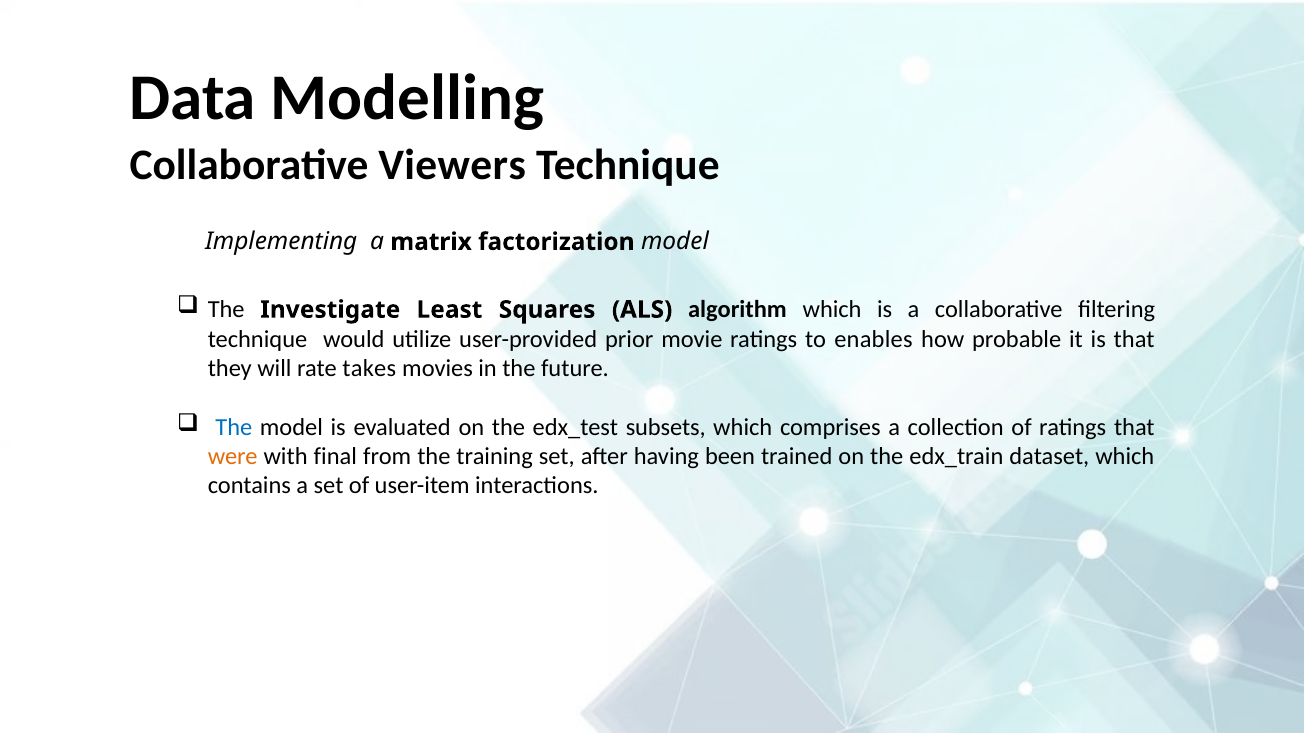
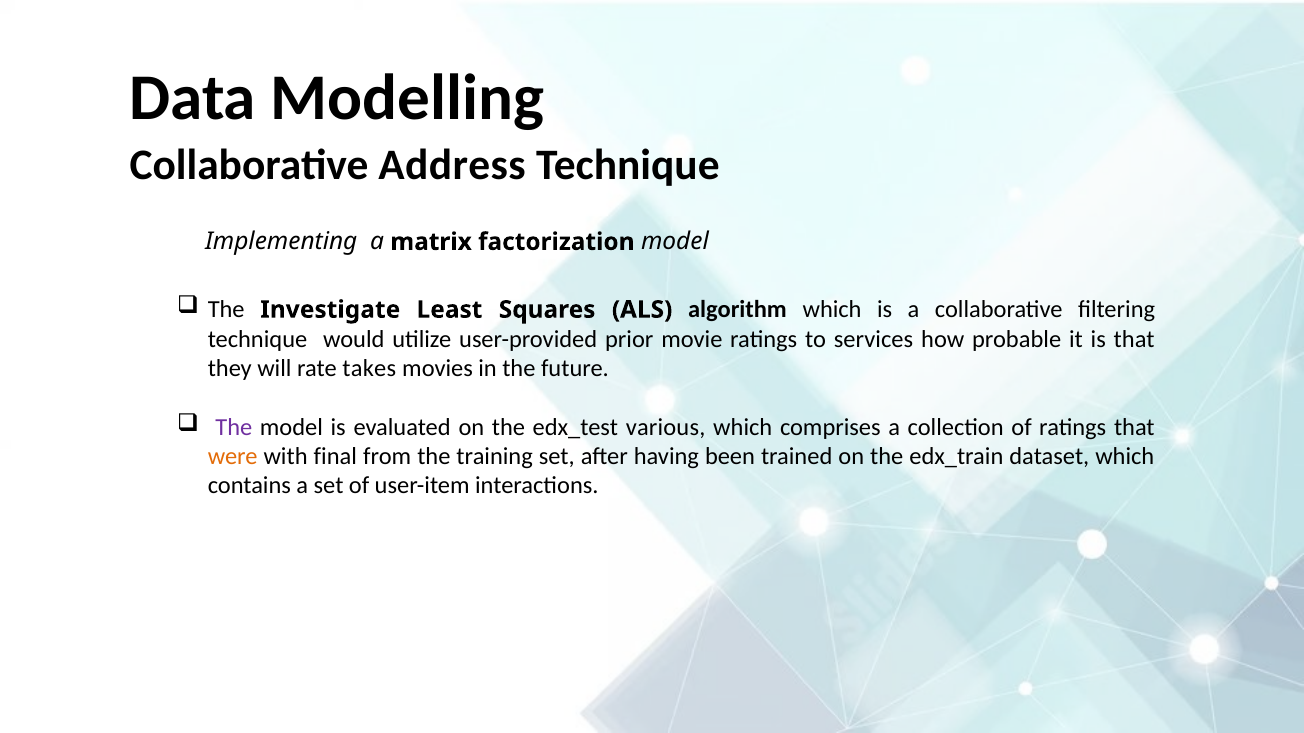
Viewers: Viewers -> Address
enables: enables -> services
The at (234, 427) colour: blue -> purple
subsets: subsets -> various
